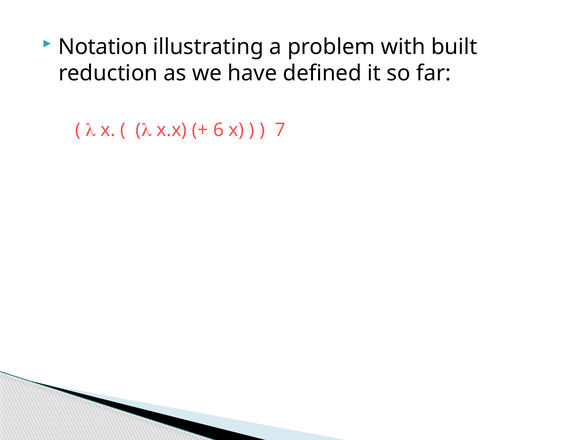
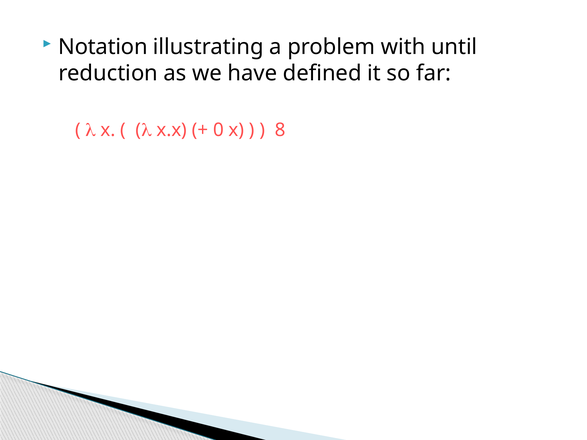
built: built -> until
6: 6 -> 0
7: 7 -> 8
